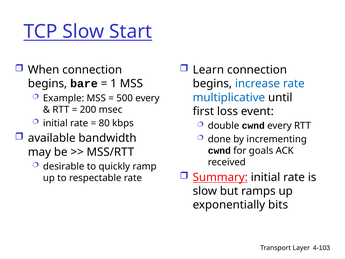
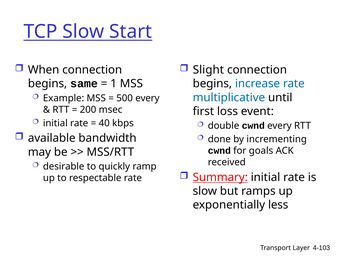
Learn: Learn -> Slight
bare: bare -> same
80: 80 -> 40
bits: bits -> less
